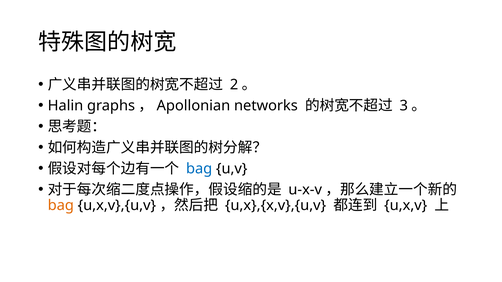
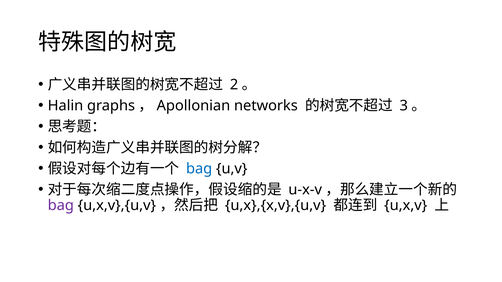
bag at (61, 206) colour: orange -> purple
